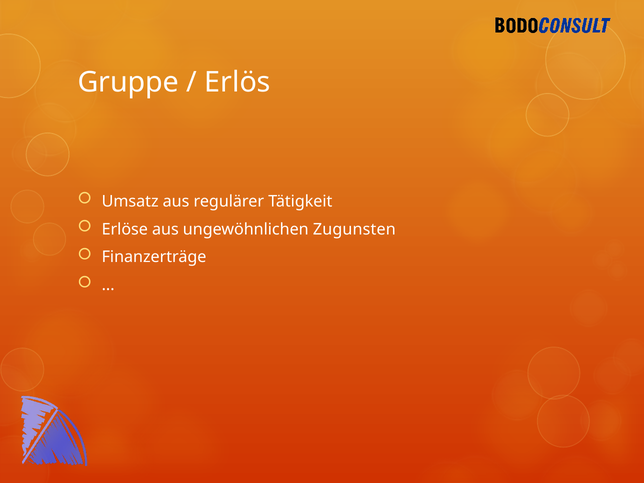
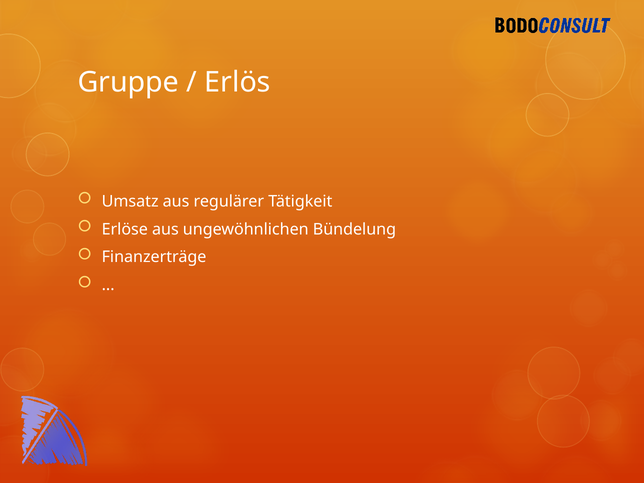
Zugunsten: Zugunsten -> Bündelung
